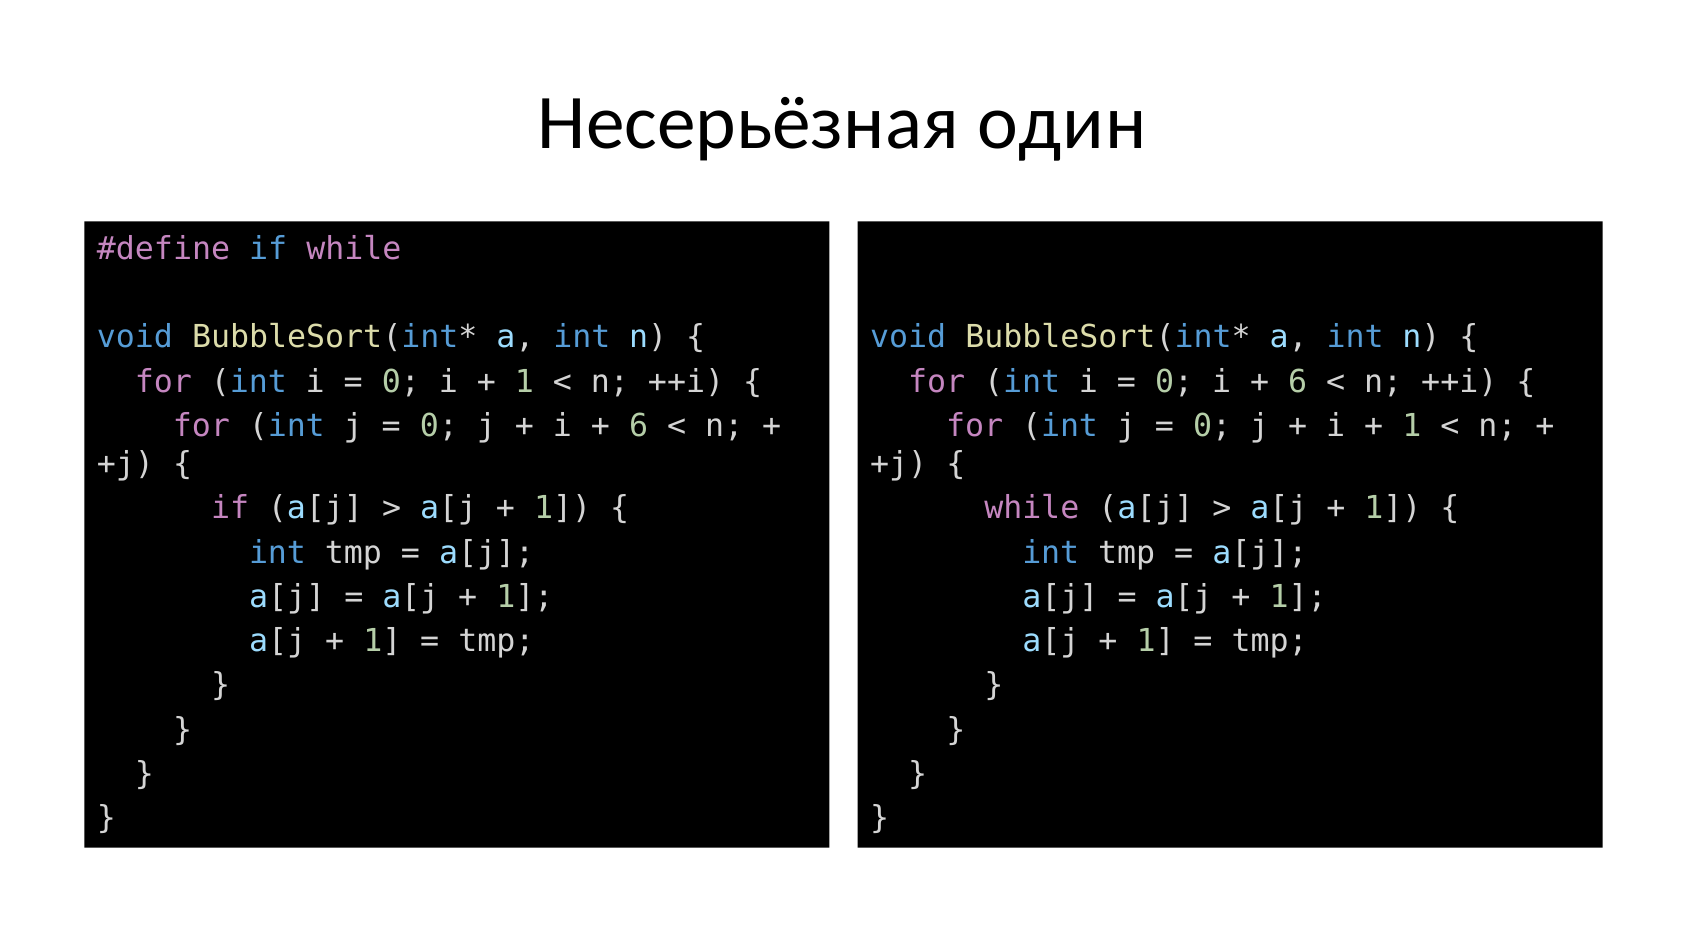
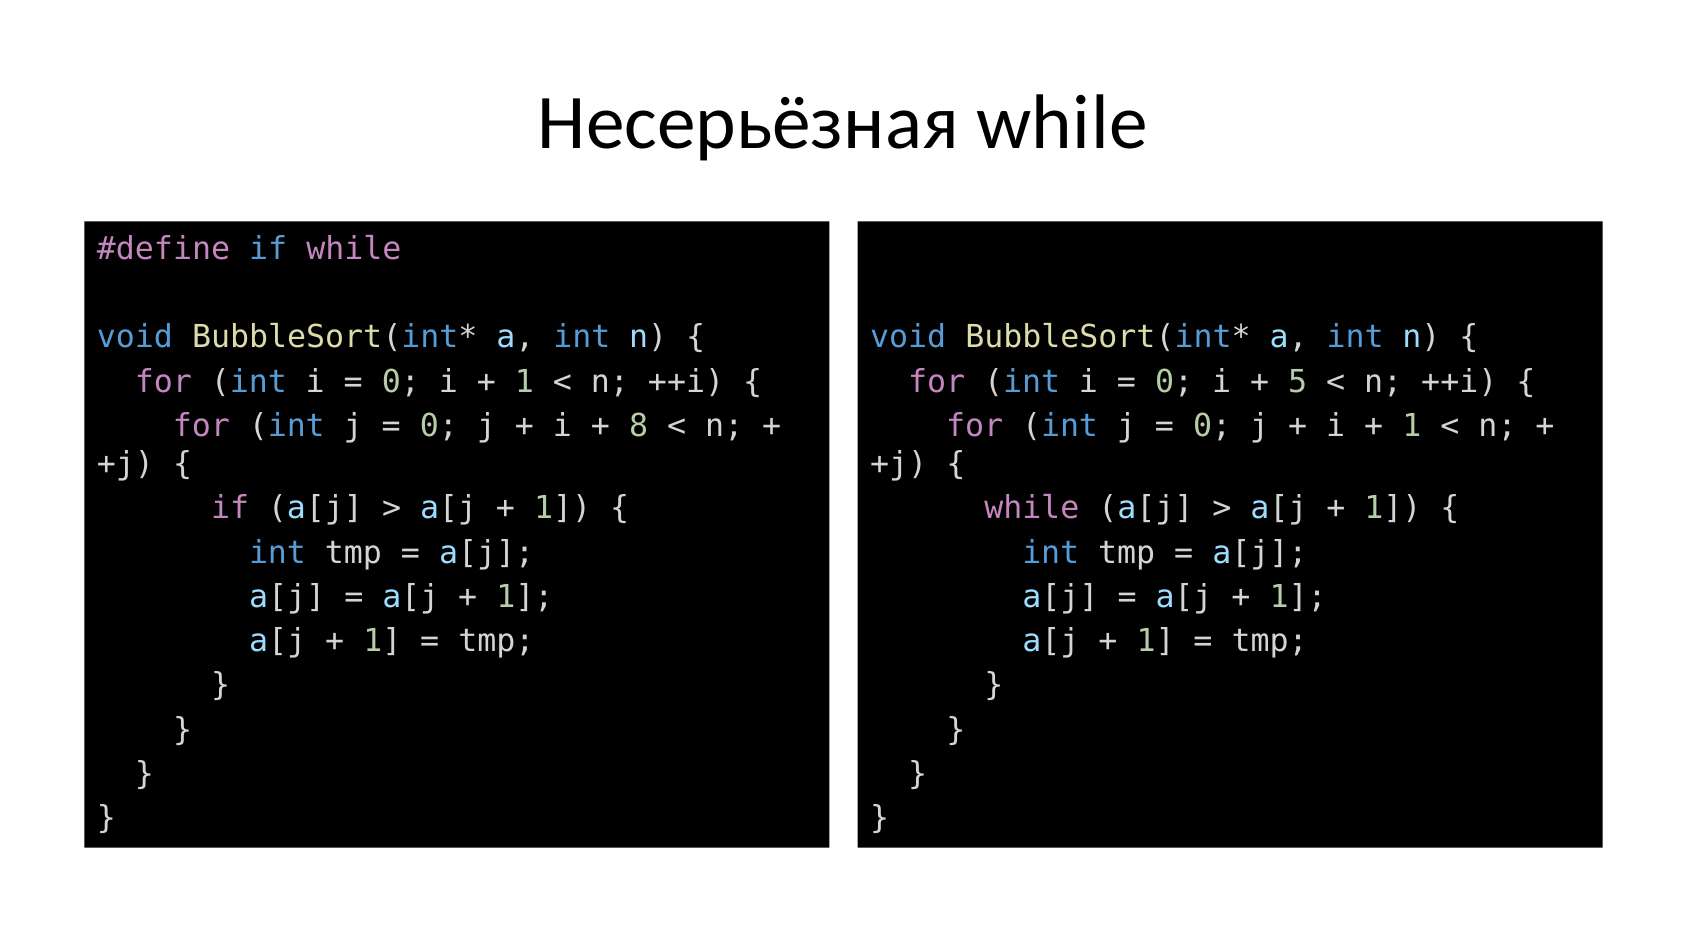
Несерьёзная один: один -> while
6 at (1298, 382): 6 -> 5
6 at (639, 426): 6 -> 8
